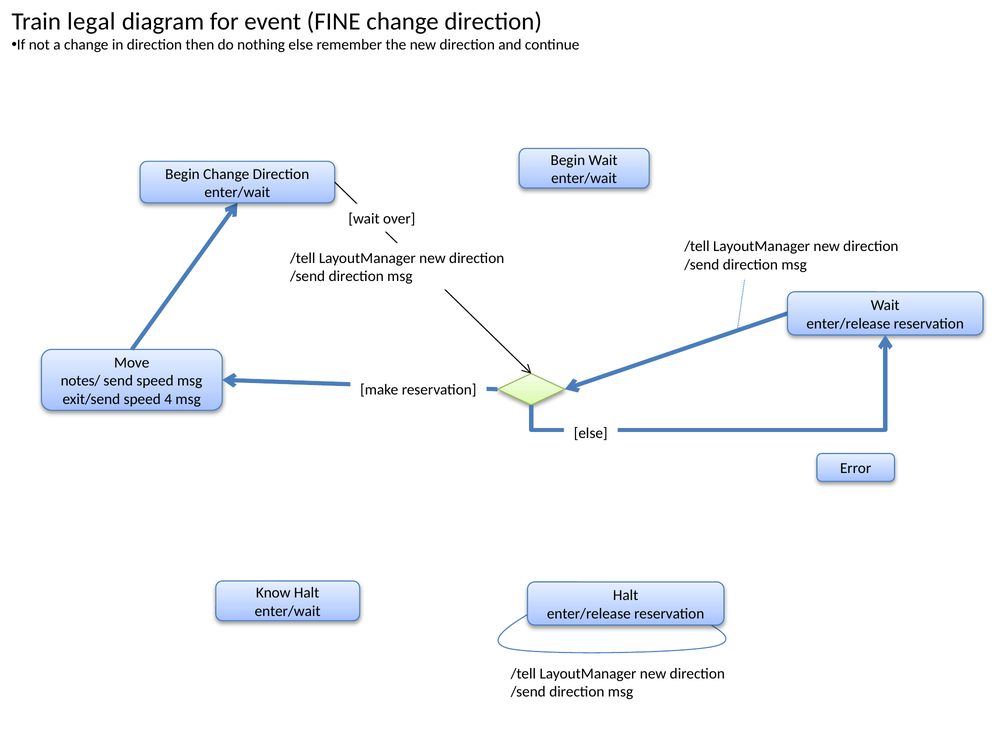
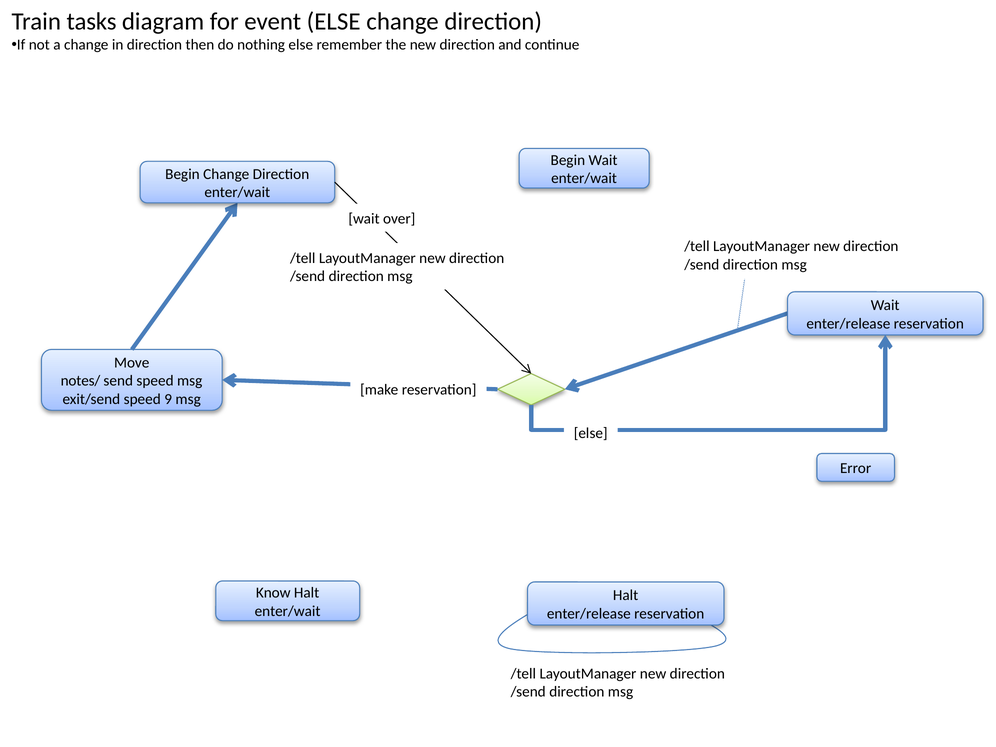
legal: legal -> tasks
event FINE: FINE -> ELSE
4: 4 -> 9
